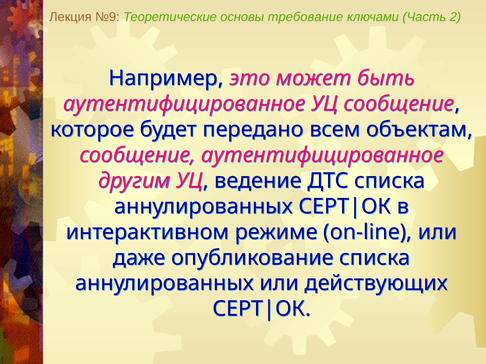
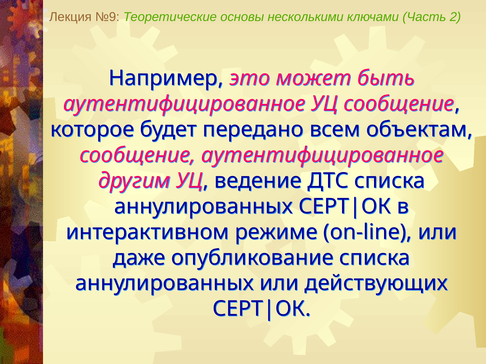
требование: требование -> несколькими
